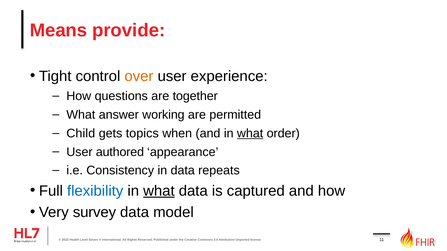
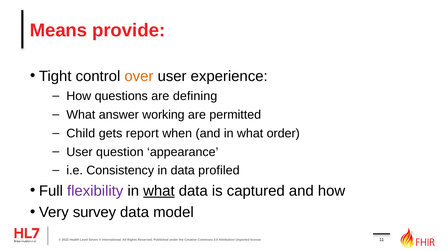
together: together -> defining
topics: topics -> report
what at (250, 134) underline: present -> none
authored: authored -> question
repeats: repeats -> profiled
flexibility colour: blue -> purple
